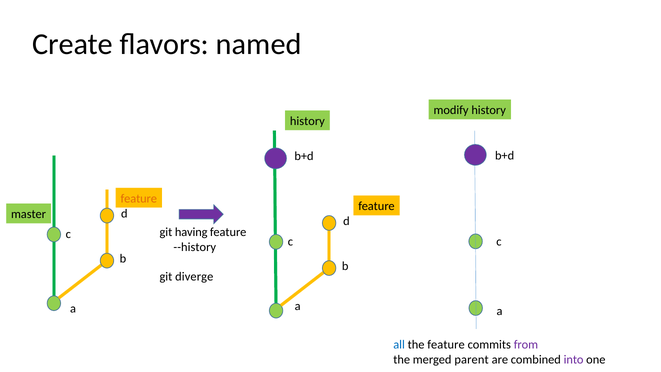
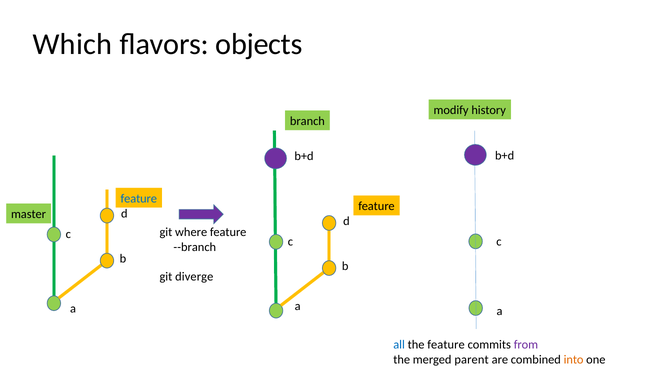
Create: Create -> Which
named: named -> objects
history at (307, 121): history -> branch
feature at (139, 198) colour: orange -> blue
having: having -> where
--history: --history -> --branch
into colour: purple -> orange
